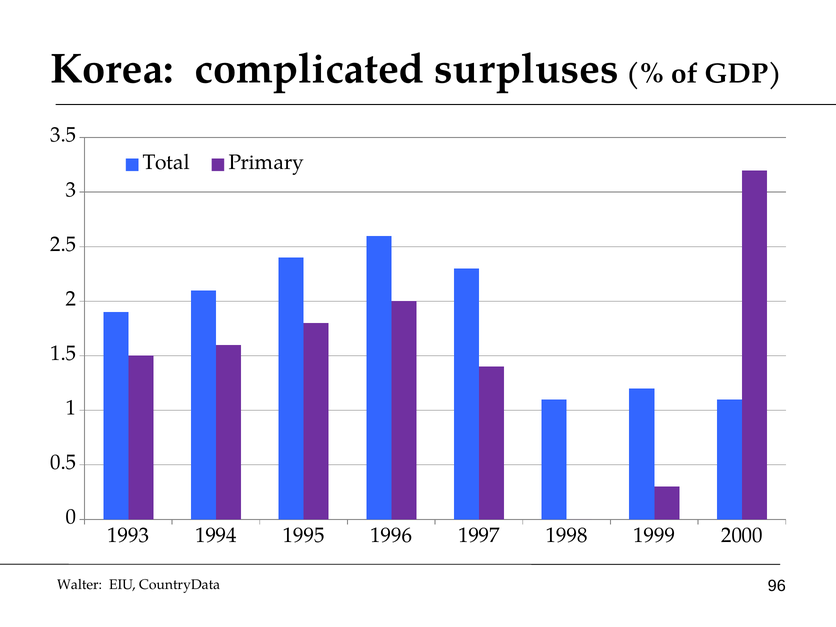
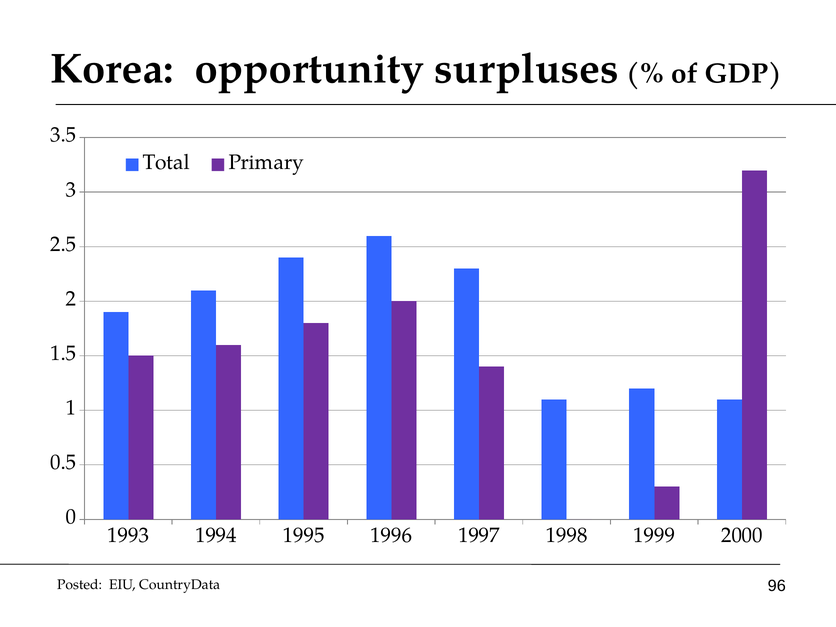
complicated: complicated -> opportunity
Walter: Walter -> Posted
